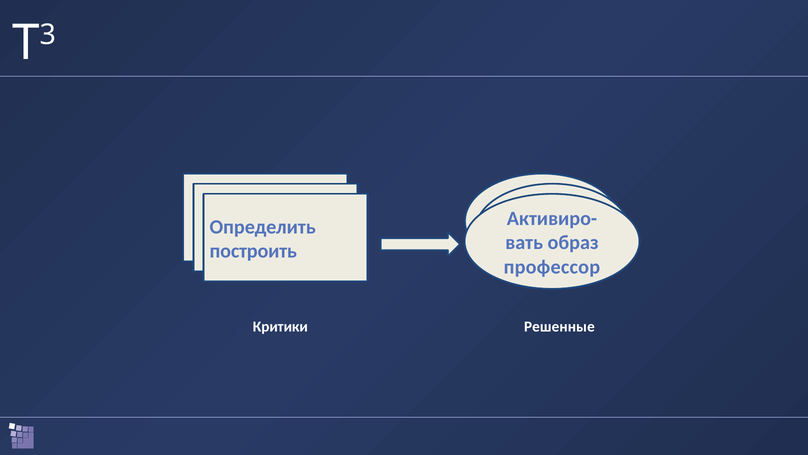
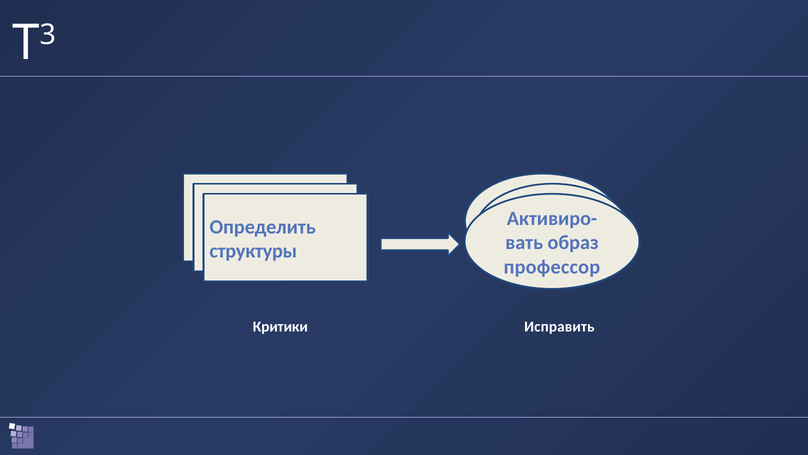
построить: построить -> структуры
Решенные: Решенные -> Исправить
